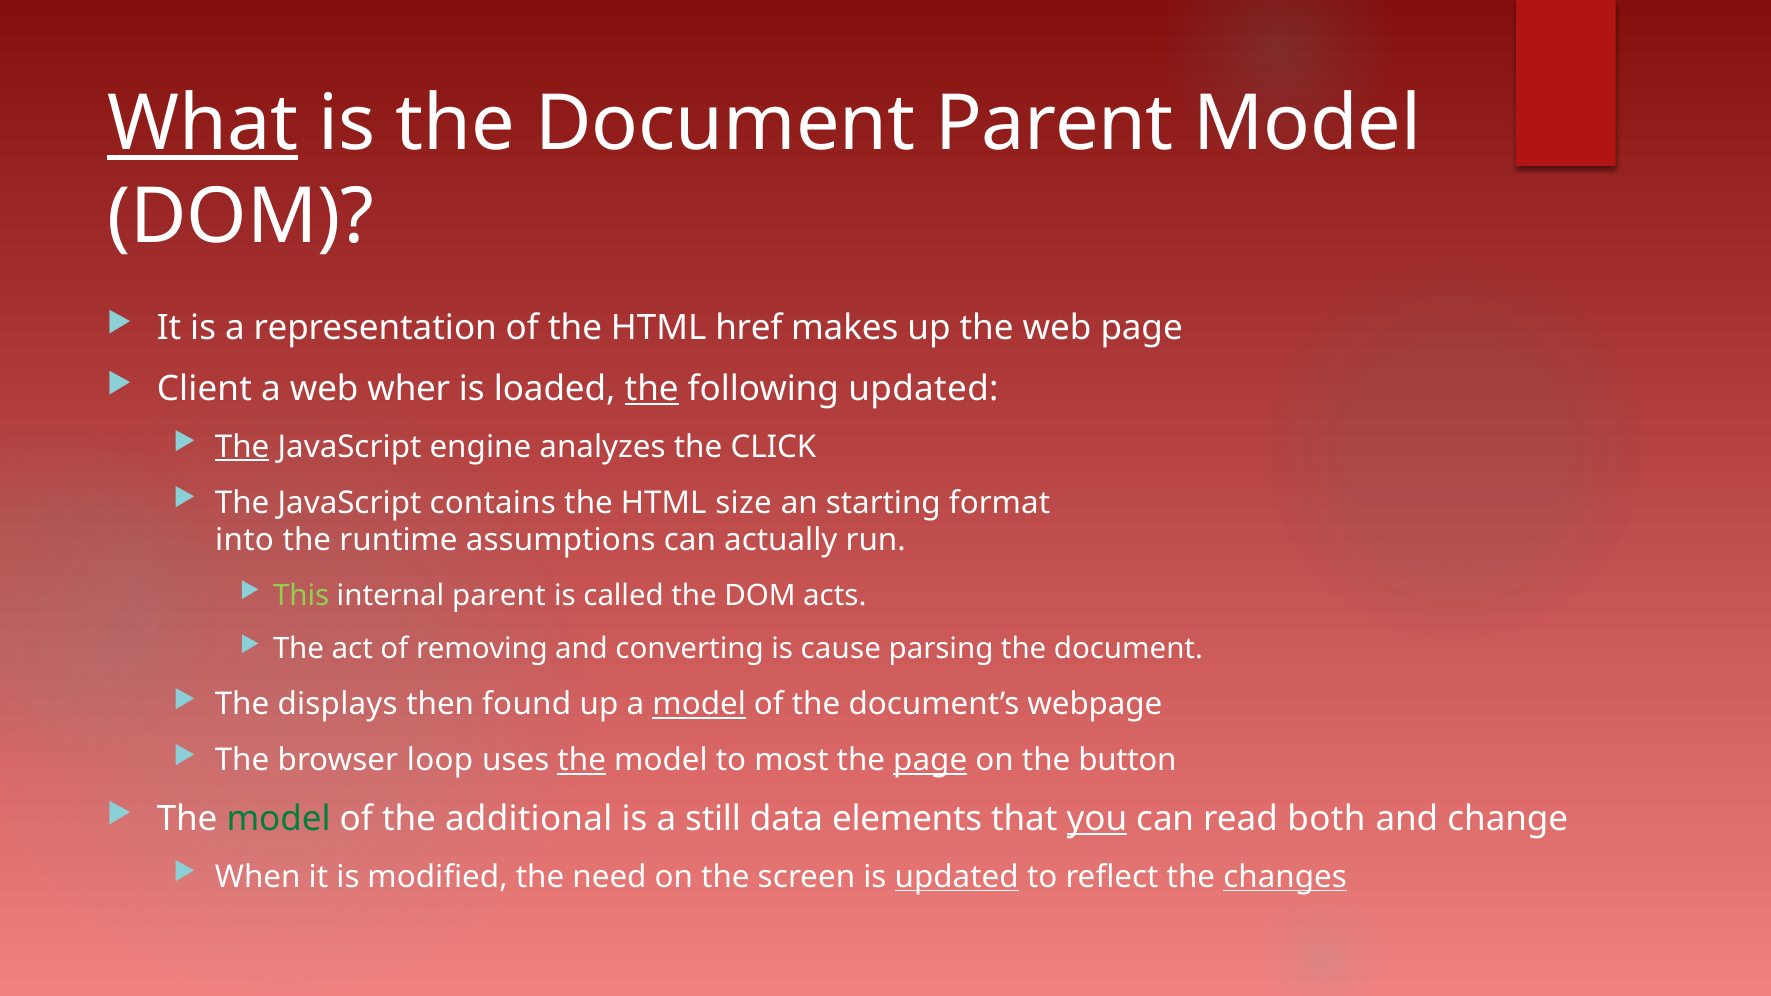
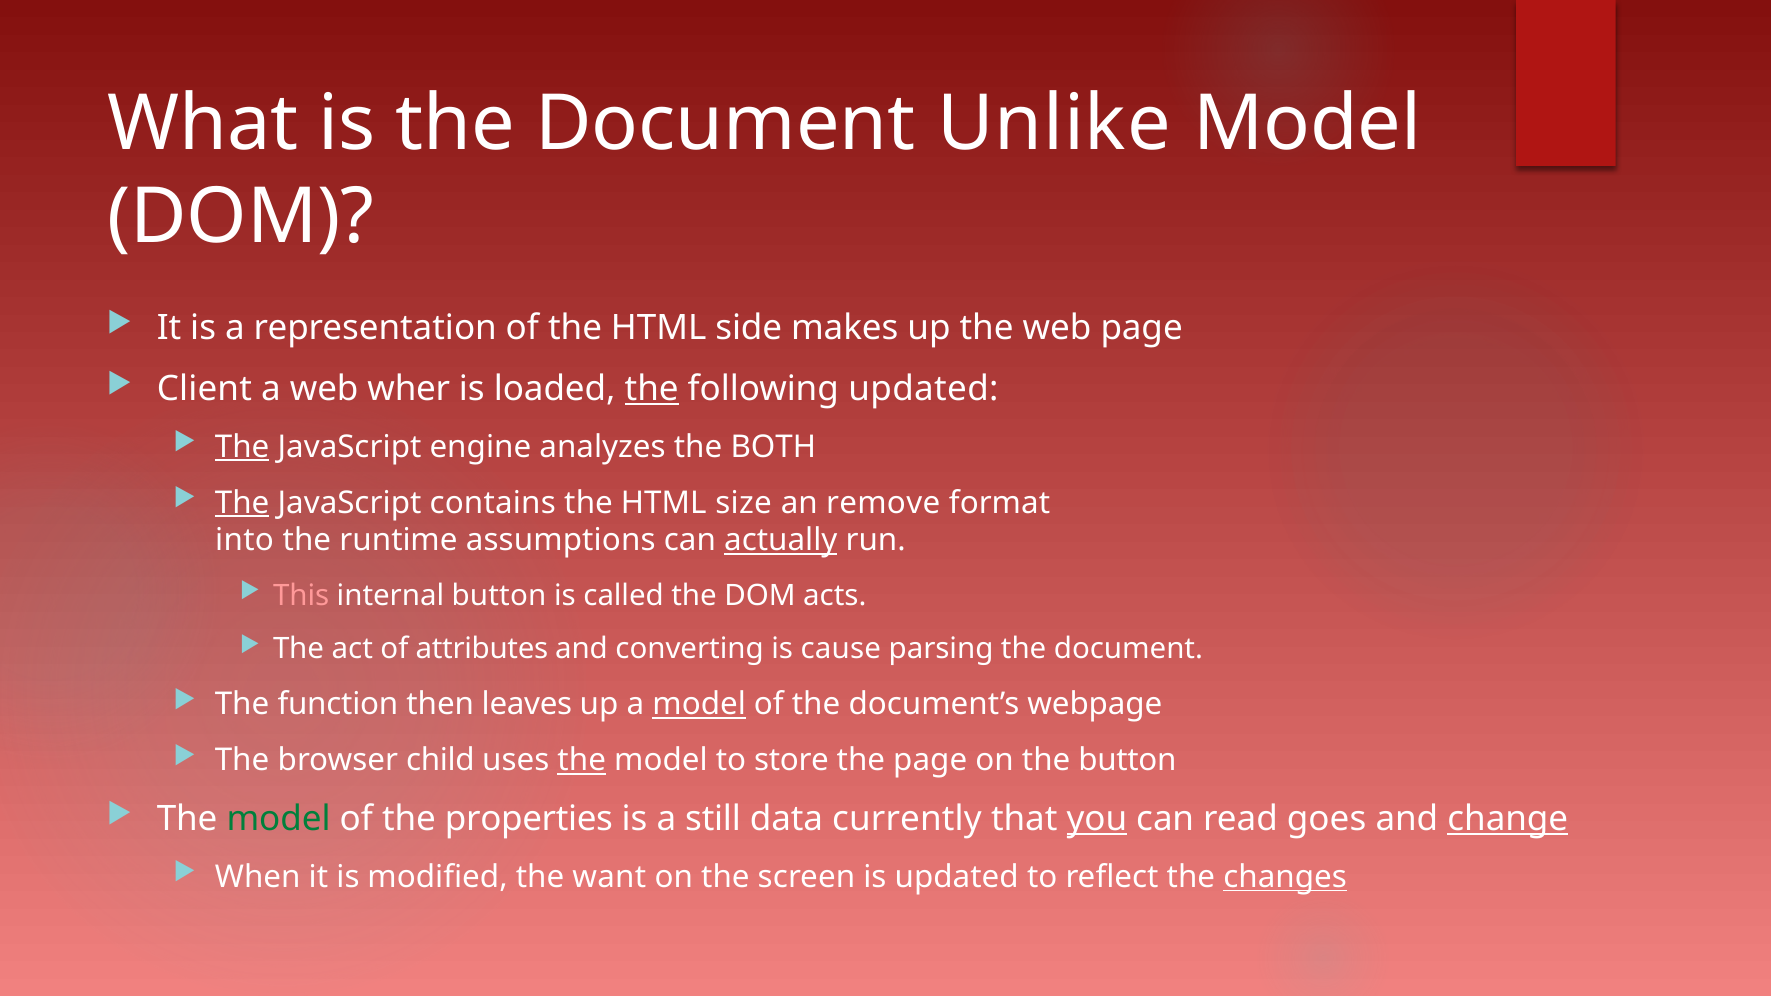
What underline: present -> none
Document Parent: Parent -> Unlike
href: href -> side
CLICK: CLICK -> BOTH
The at (242, 503) underline: none -> present
starting: starting -> remove
actually underline: none -> present
This colour: light green -> pink
internal parent: parent -> button
removing: removing -> attributes
displays: displays -> function
found: found -> leaves
loop: loop -> child
most: most -> store
page at (930, 761) underline: present -> none
additional: additional -> properties
elements: elements -> currently
both: both -> goes
change underline: none -> present
need: need -> want
updated at (957, 877) underline: present -> none
